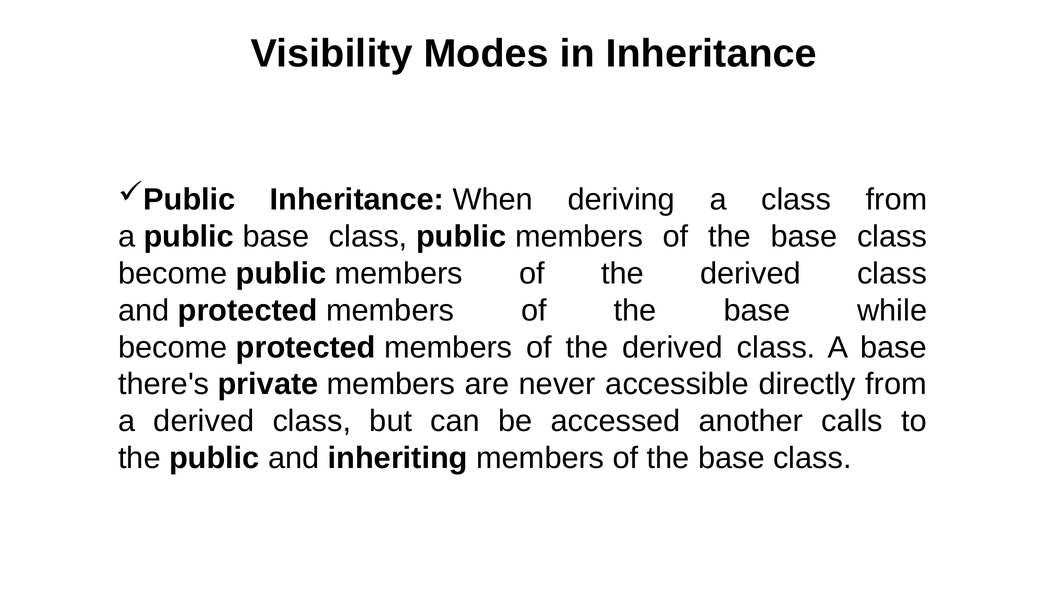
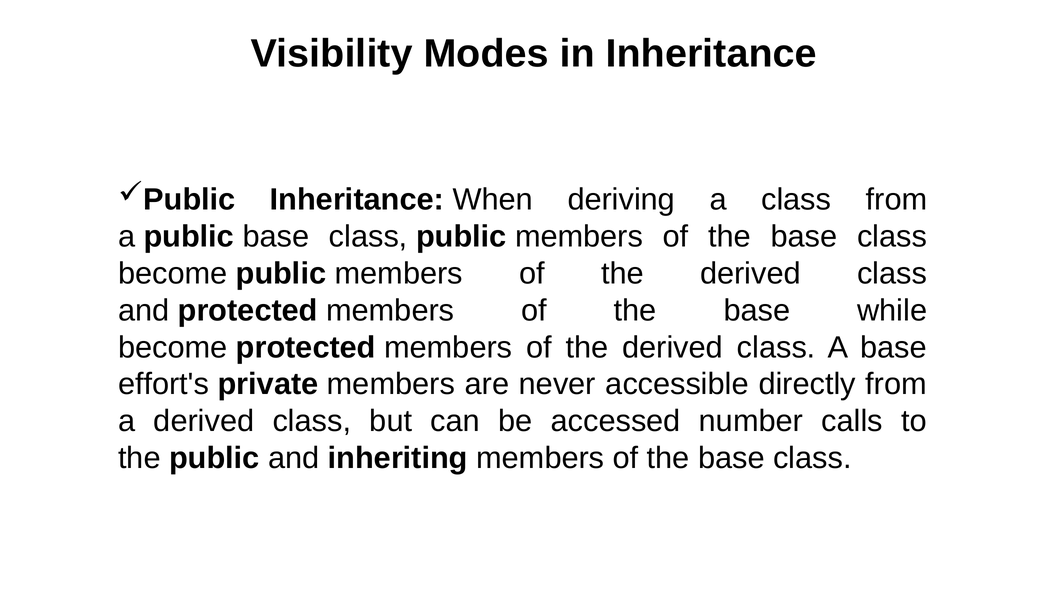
there's: there's -> effort's
another: another -> number
